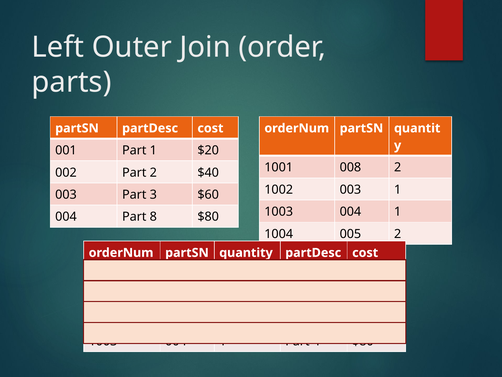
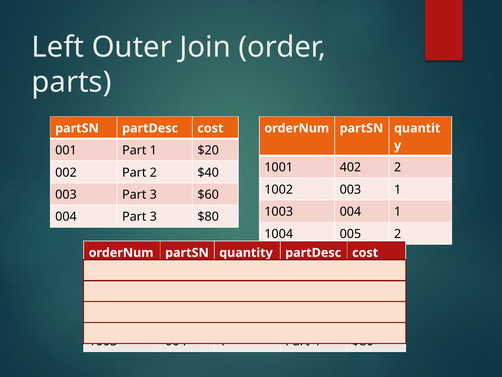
008: 008 -> 402
004 Part 8: 8 -> 3
